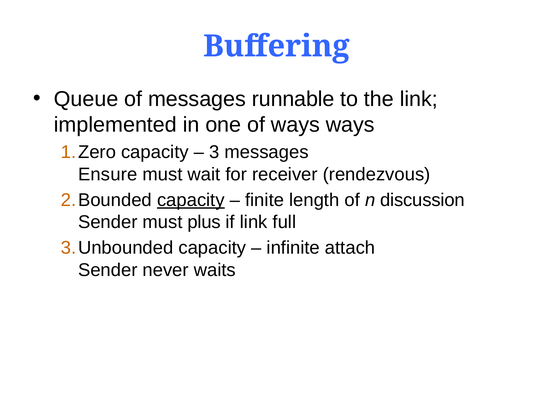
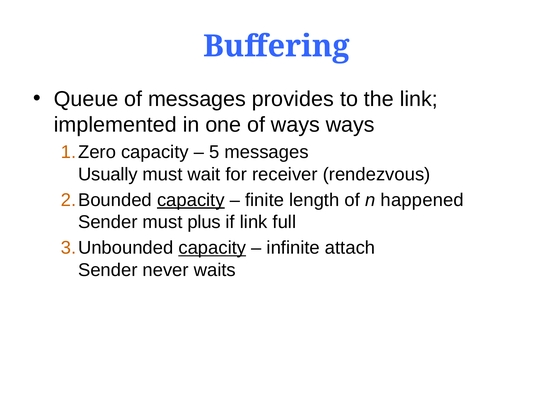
runnable: runnable -> provides
3: 3 -> 5
Ensure: Ensure -> Usually
discussion: discussion -> happened
capacity at (212, 248) underline: none -> present
